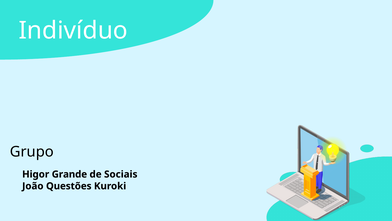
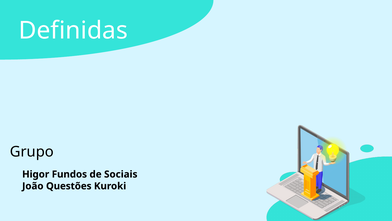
Indivíduo: Indivíduo -> Definidas
Grande: Grande -> Fundos
